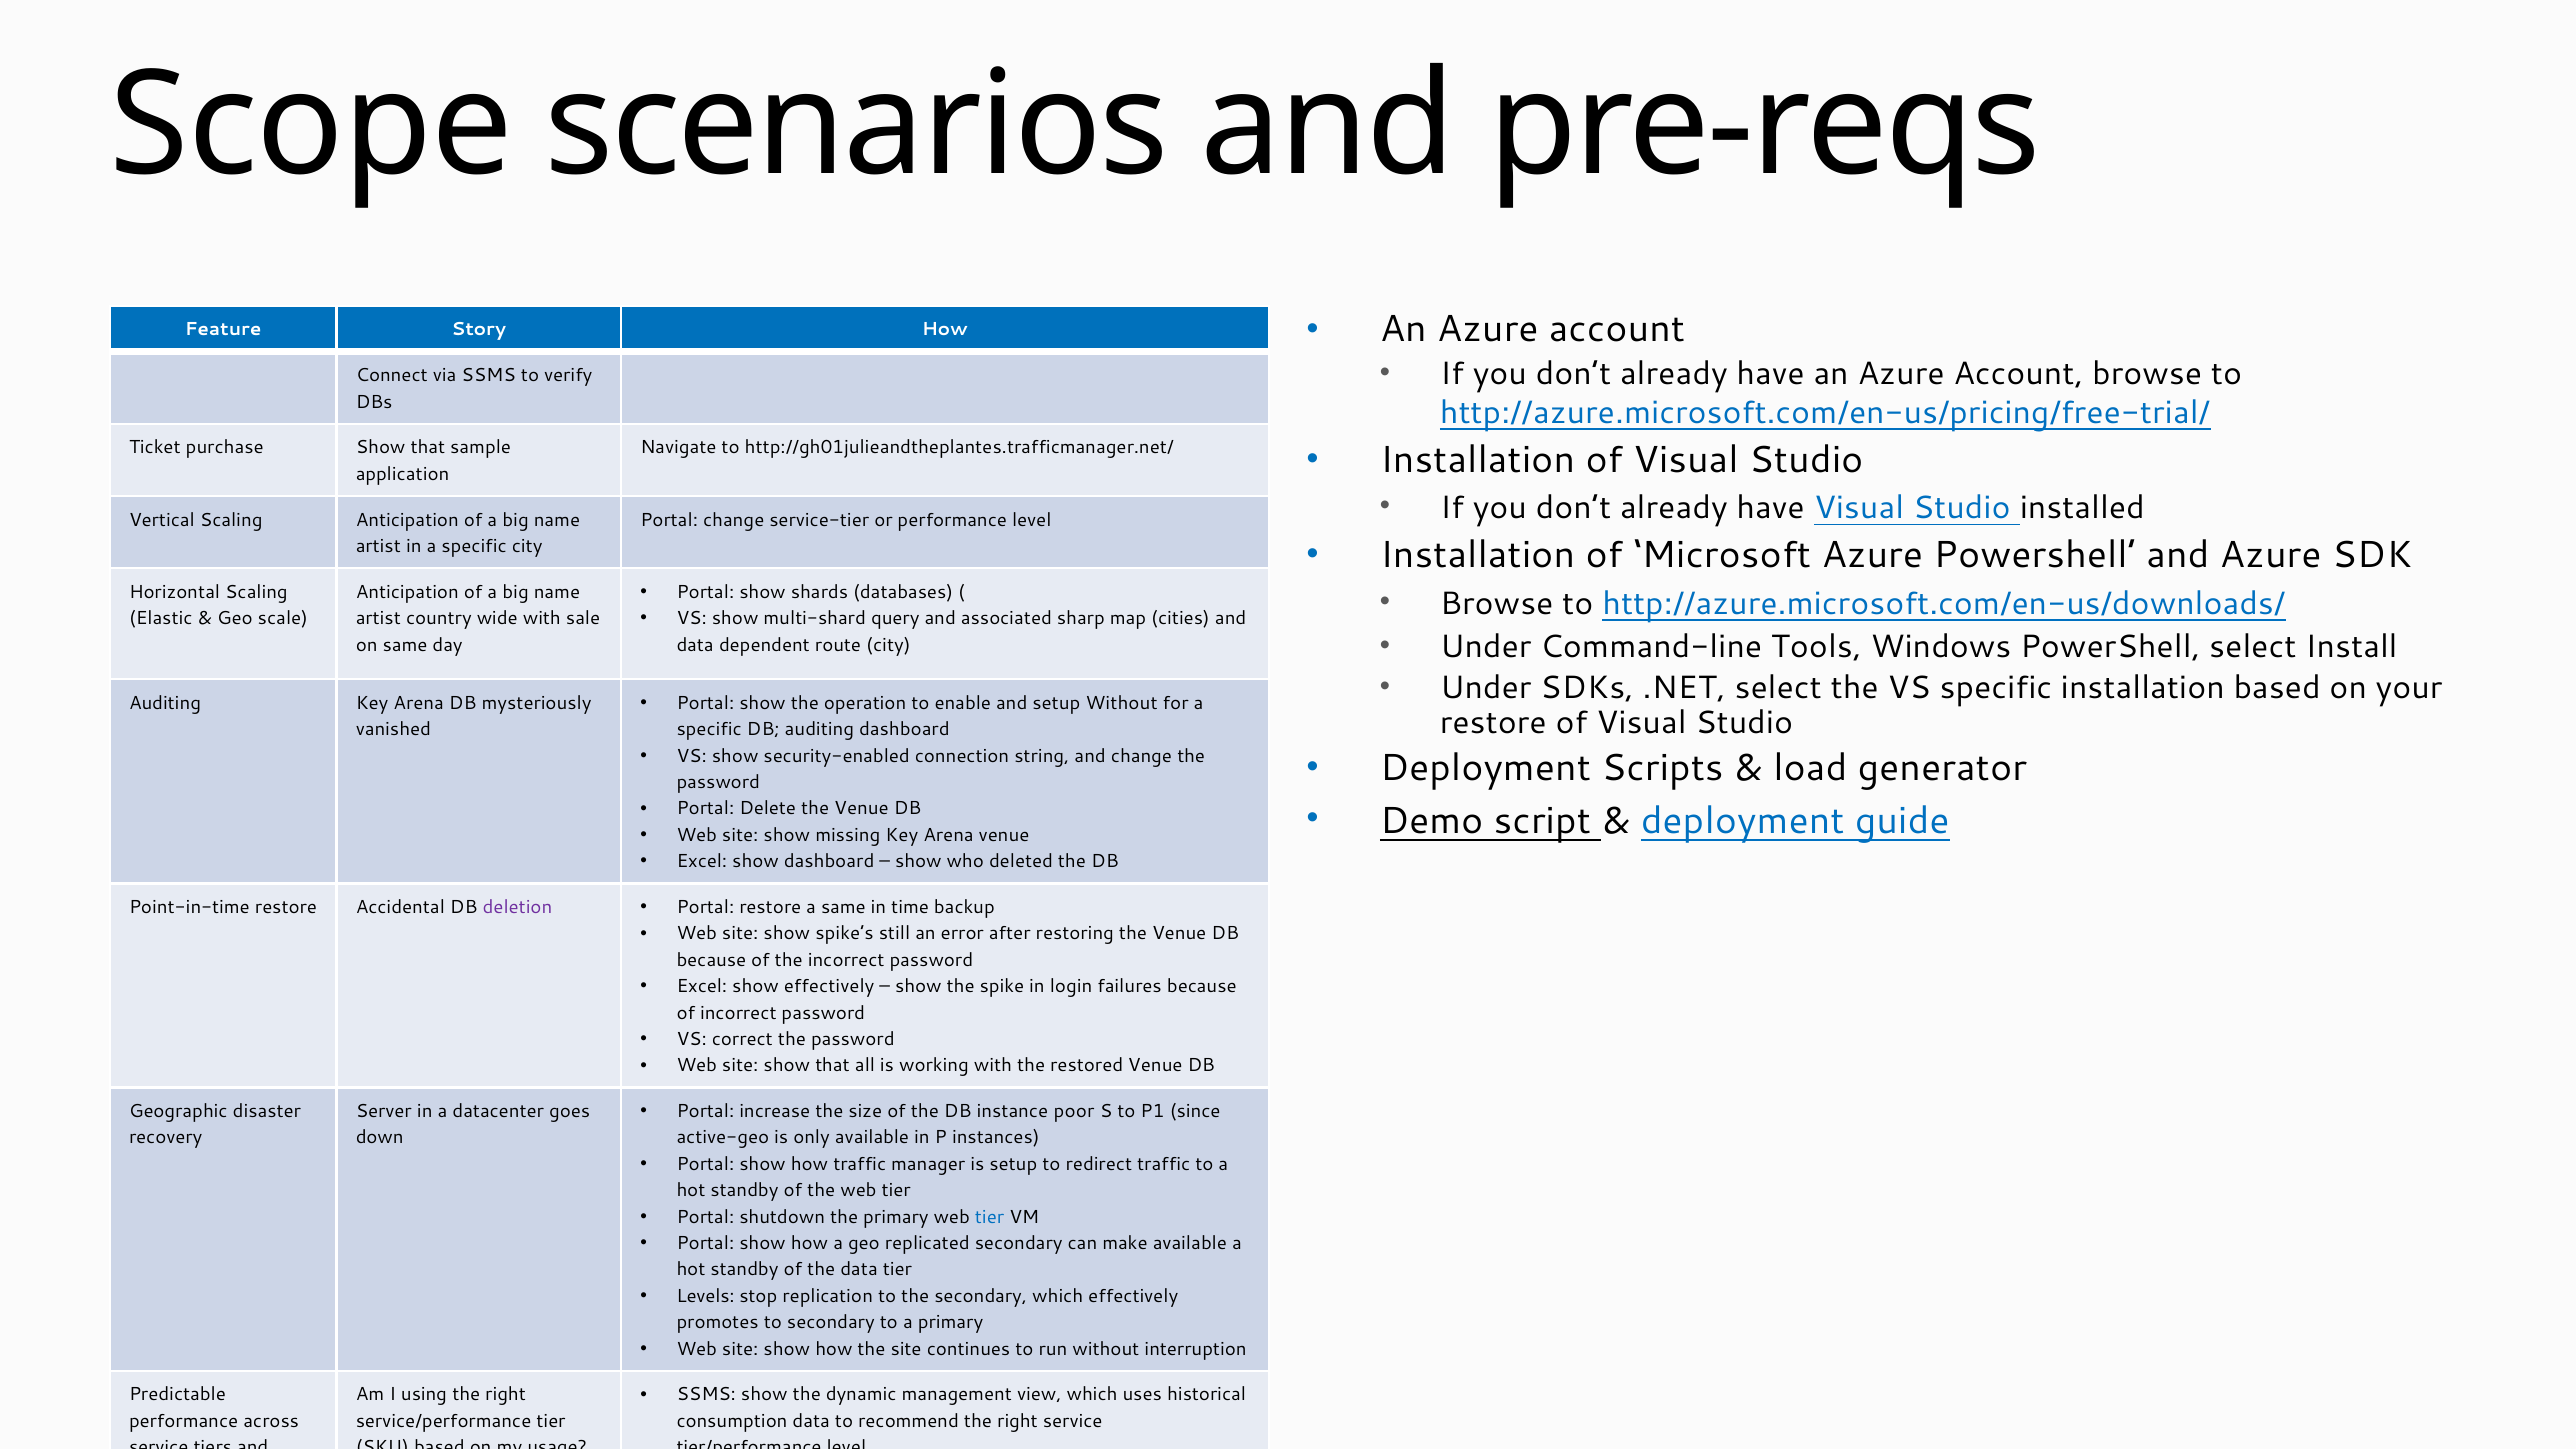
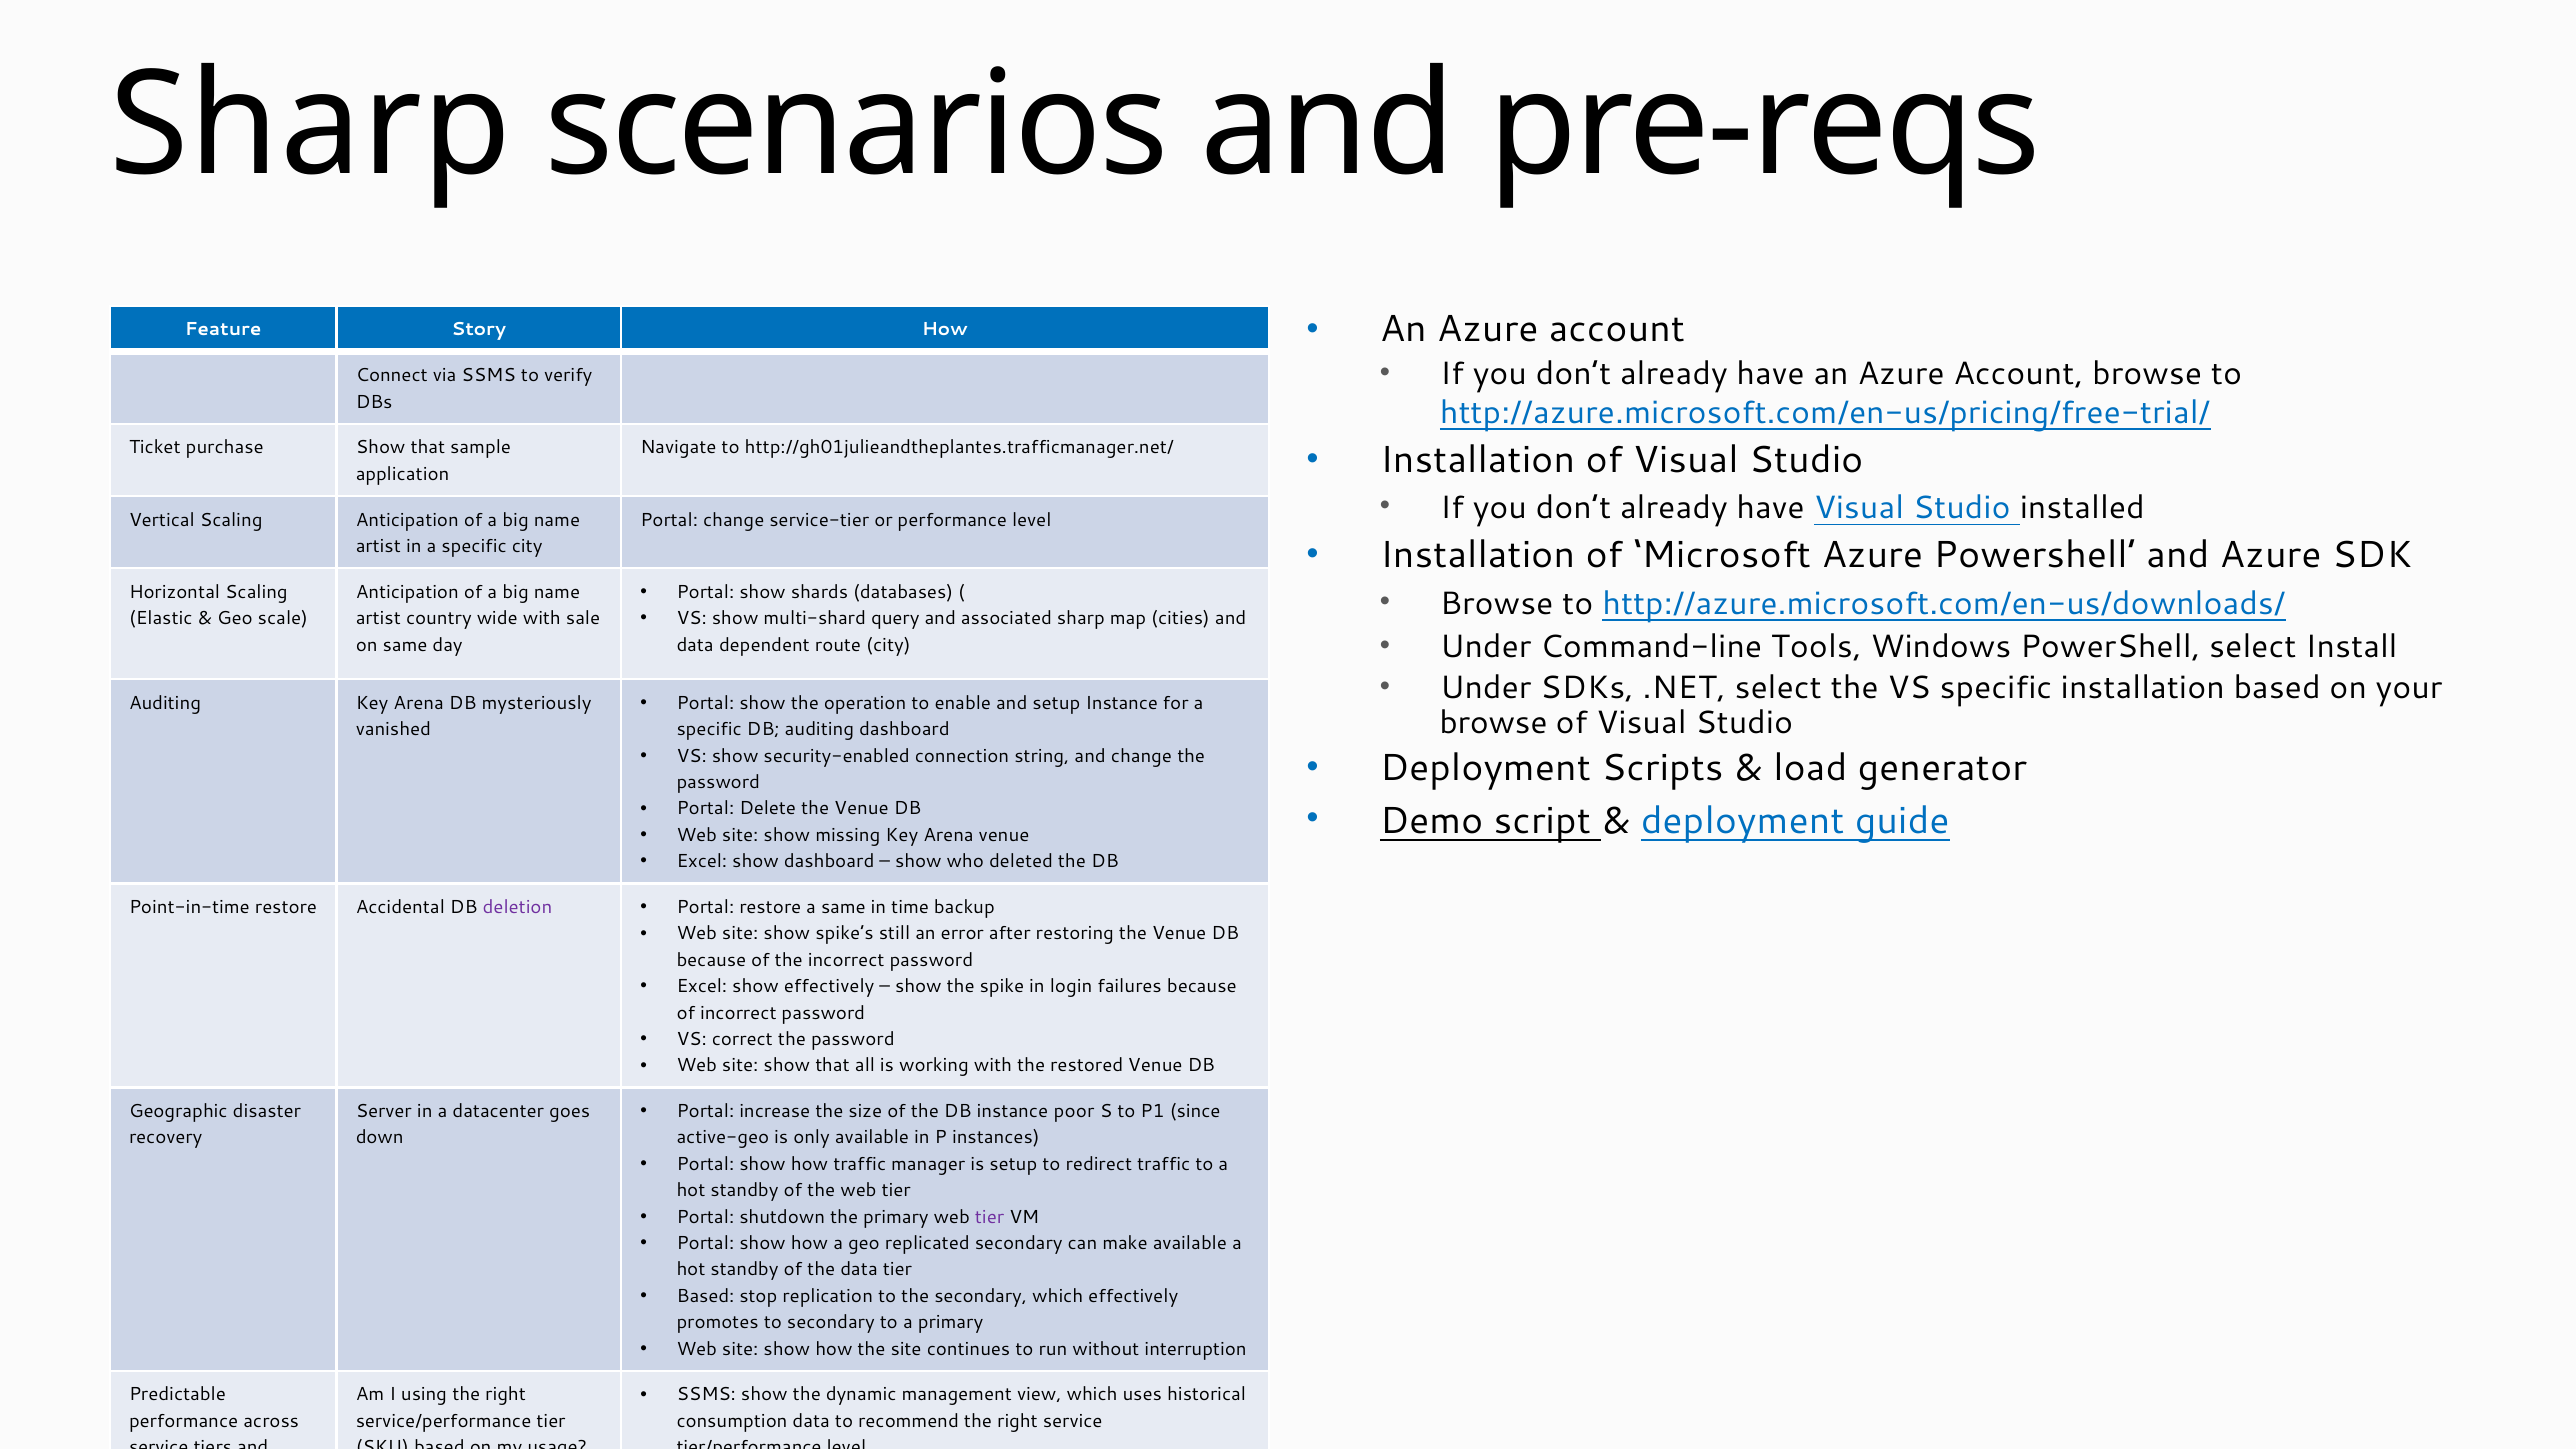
Scope at (312, 126): Scope -> Sharp
setup Without: Without -> Instance
restore at (1493, 723): restore -> browse
tier at (990, 1217) colour: blue -> purple
Levels at (706, 1296): Levels -> Based
